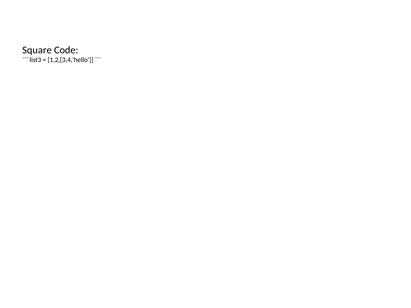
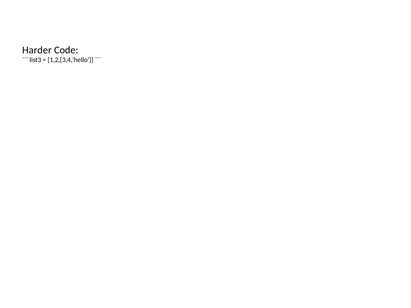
Square: Square -> Harder
